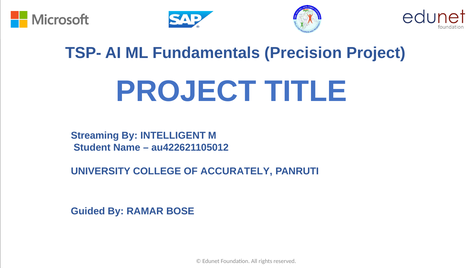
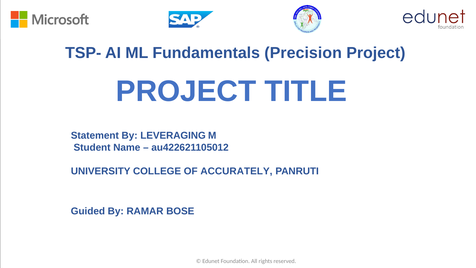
Streaming: Streaming -> Statement
INTELLIGENT: INTELLIGENT -> LEVERAGING
